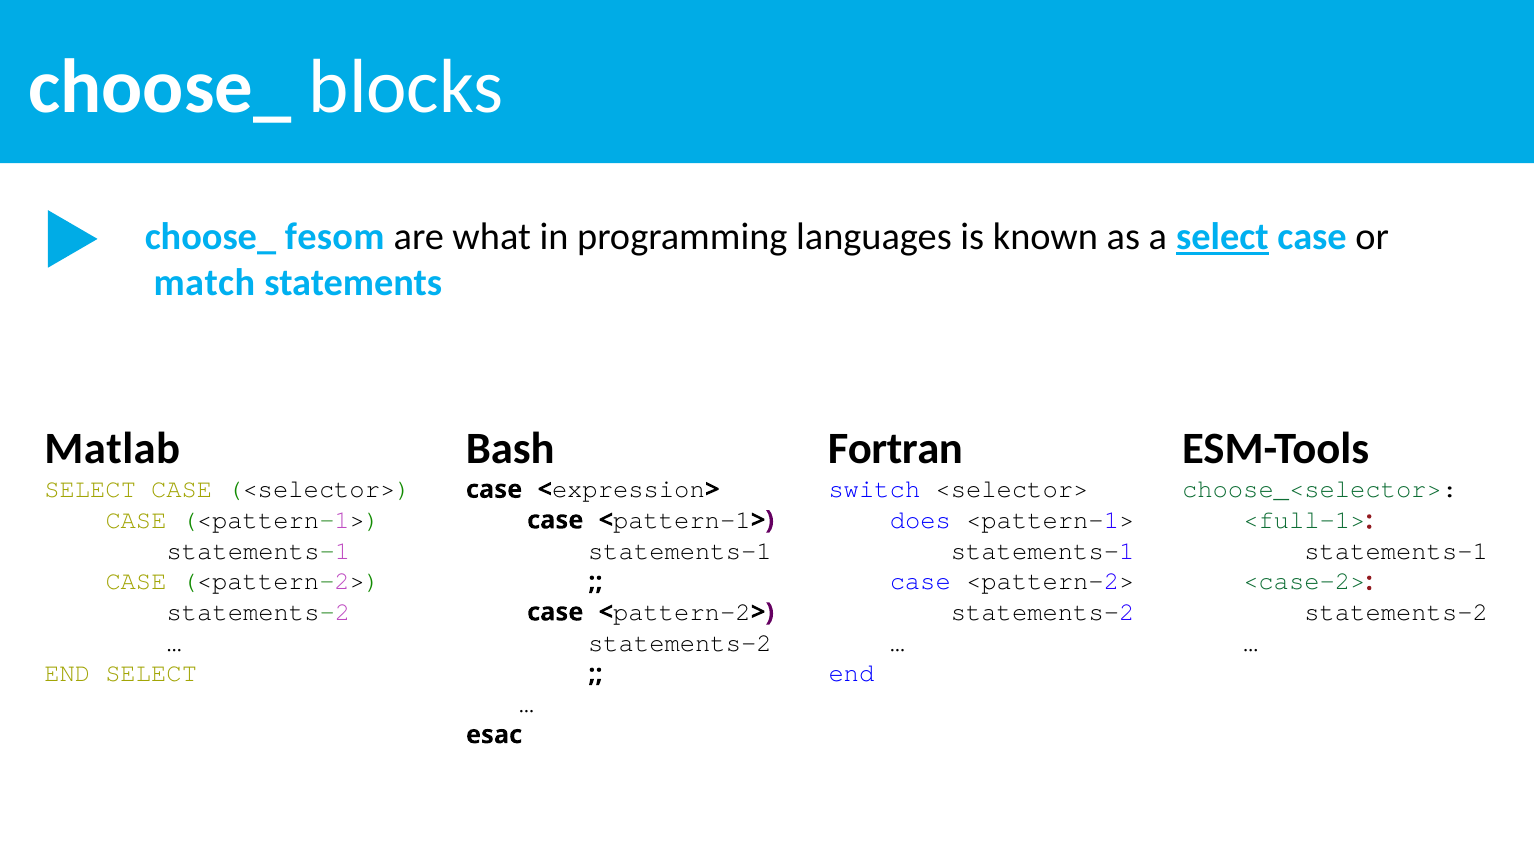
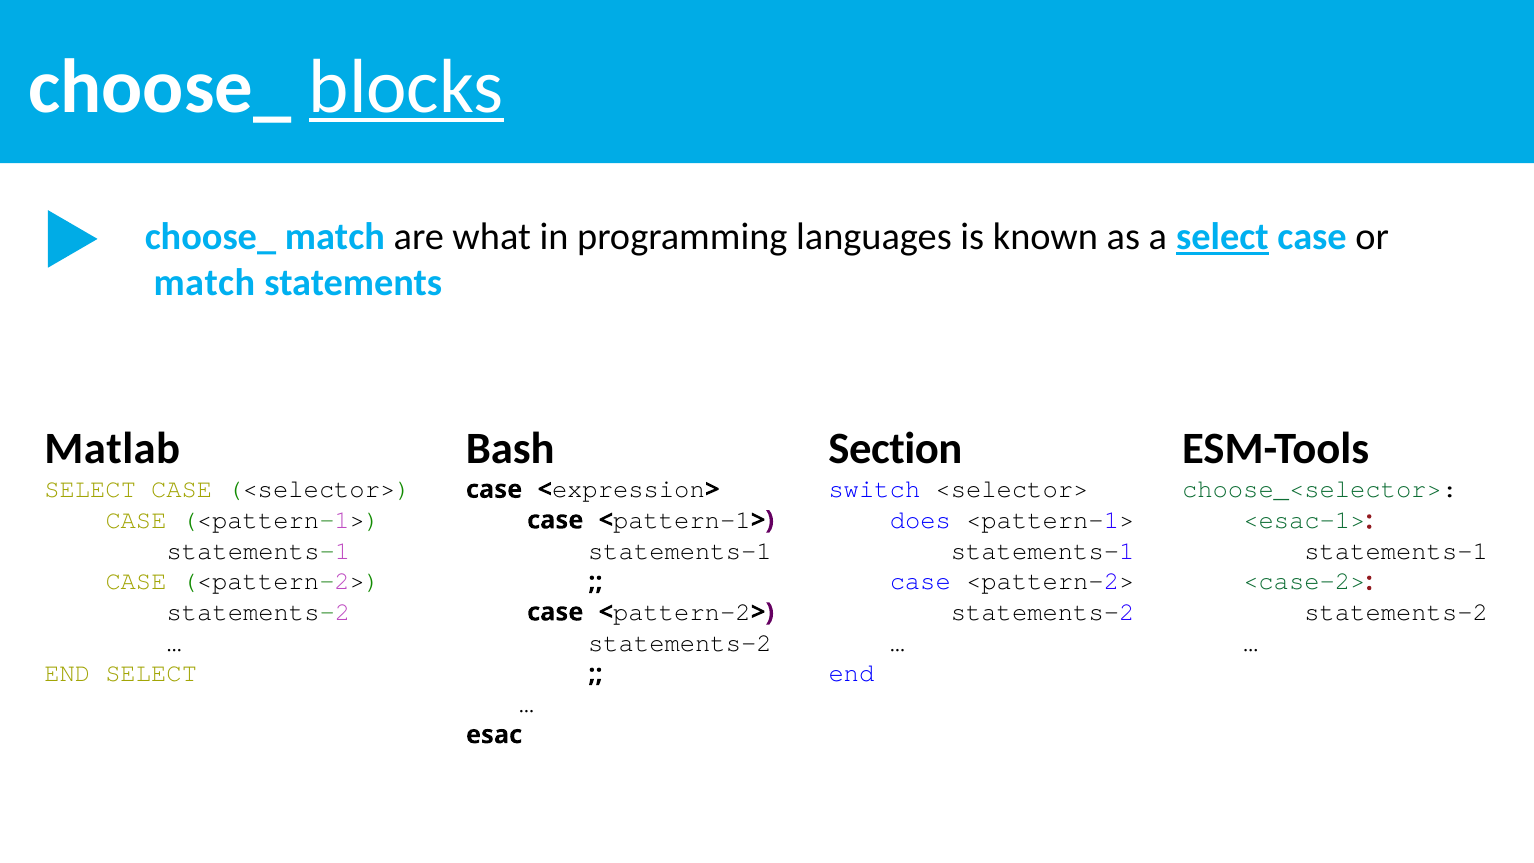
blocks underline: none -> present
choose_ fesom: fesom -> match
Fortran: Fortran -> Section
<full-1>: <full-1> -> <esac-1>
